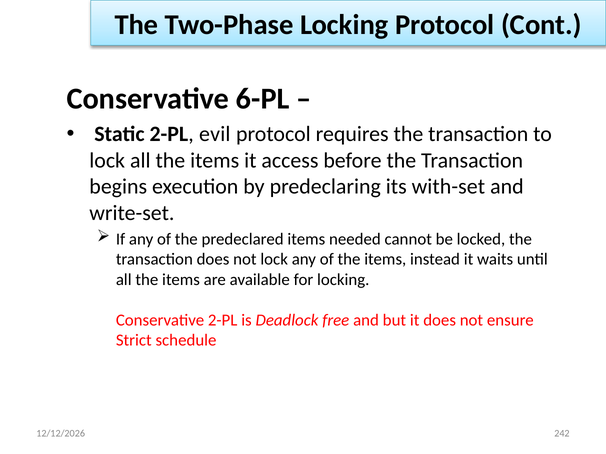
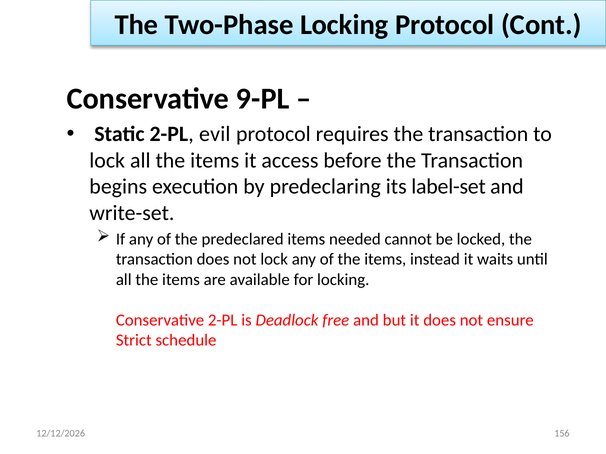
6-PL: 6-PL -> 9-PL
with-set: with-set -> label-set
242: 242 -> 156
